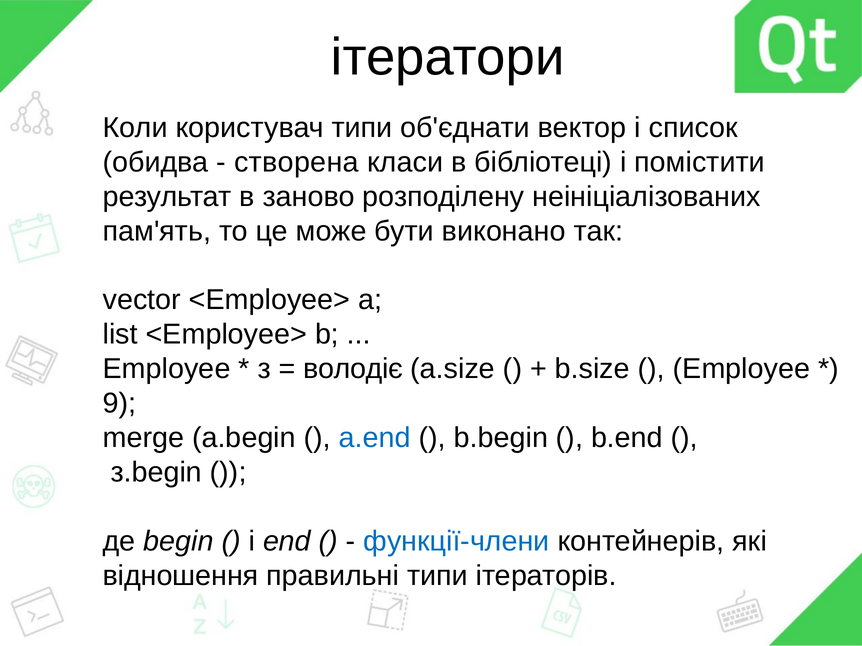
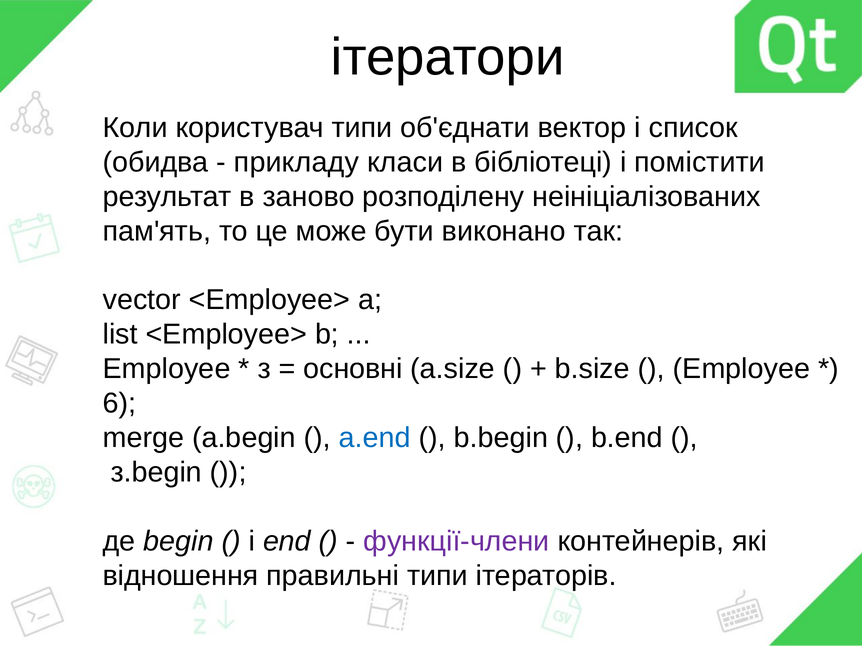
створена: створена -> прикладу
володіє: володіє -> основні
9: 9 -> 6
функції-члени colour: blue -> purple
